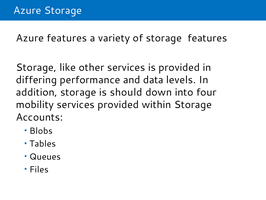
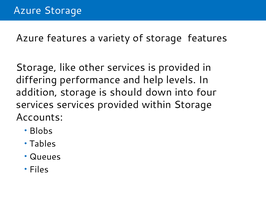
data: data -> help
mobility at (35, 104): mobility -> services
